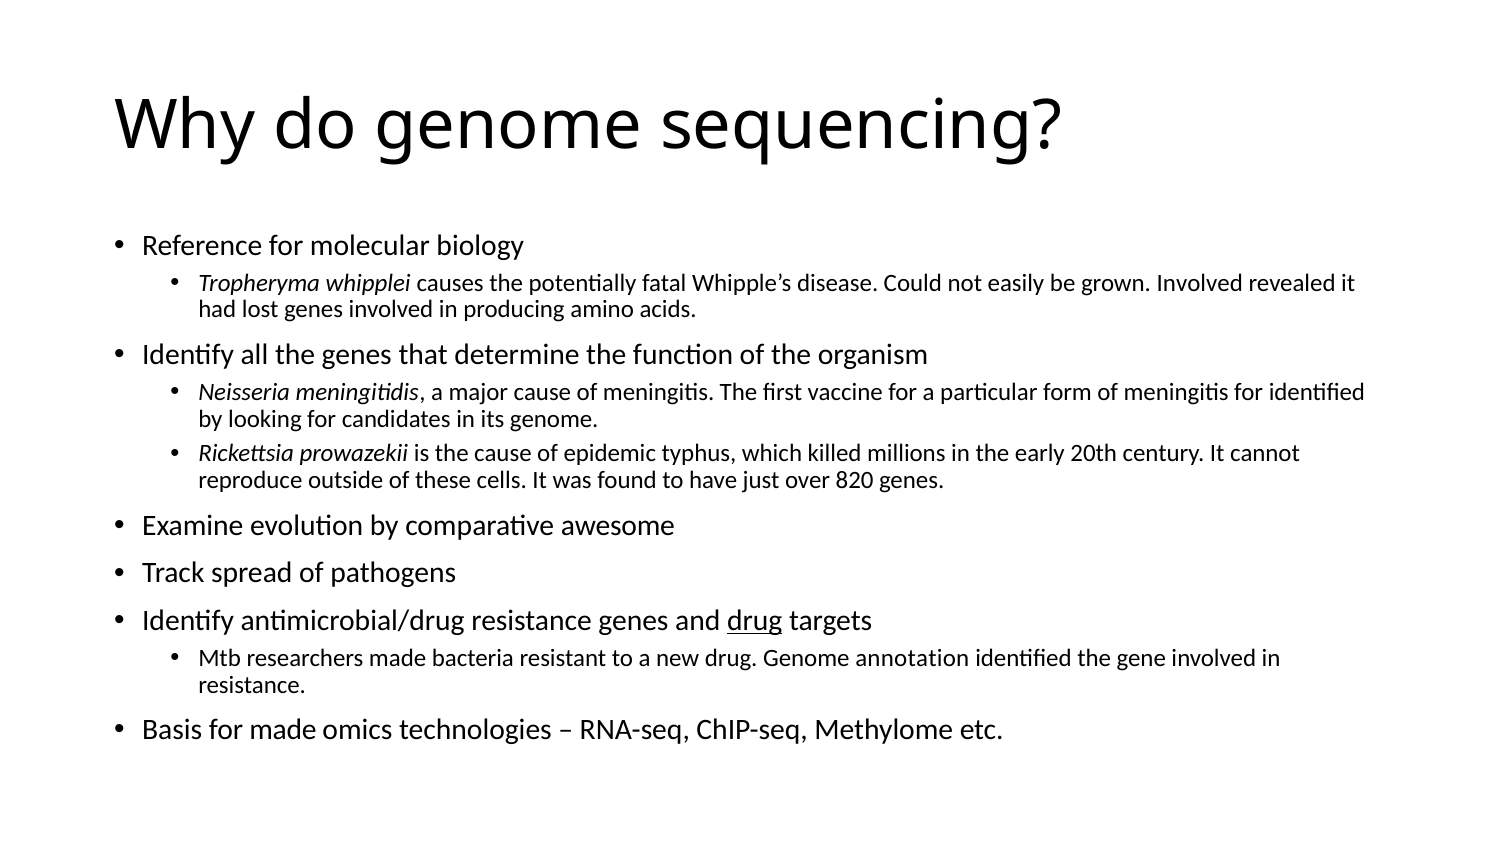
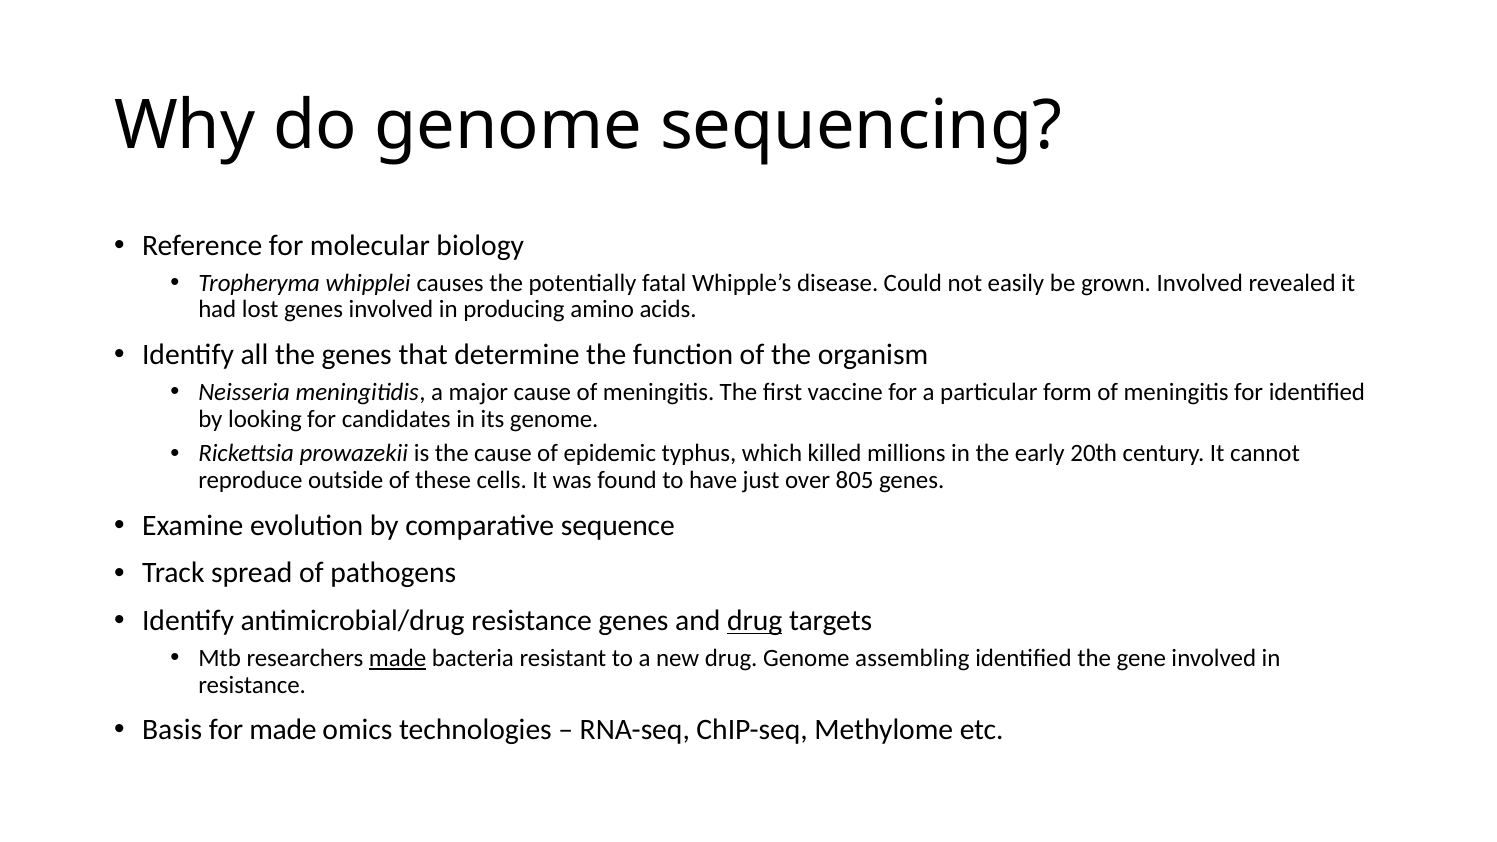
820: 820 -> 805
awesome: awesome -> sequence
made at (398, 658) underline: none -> present
annotation: annotation -> assembling
